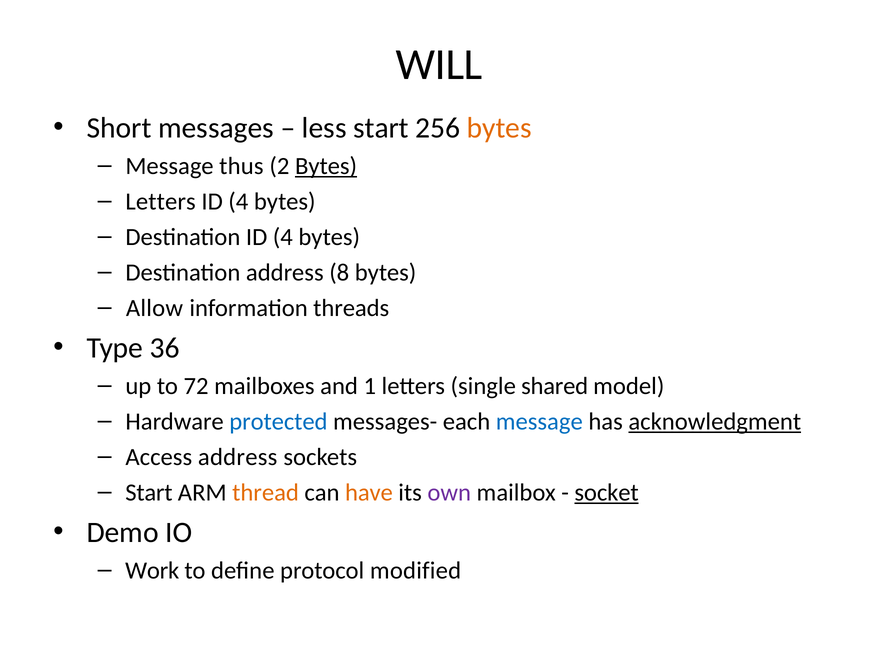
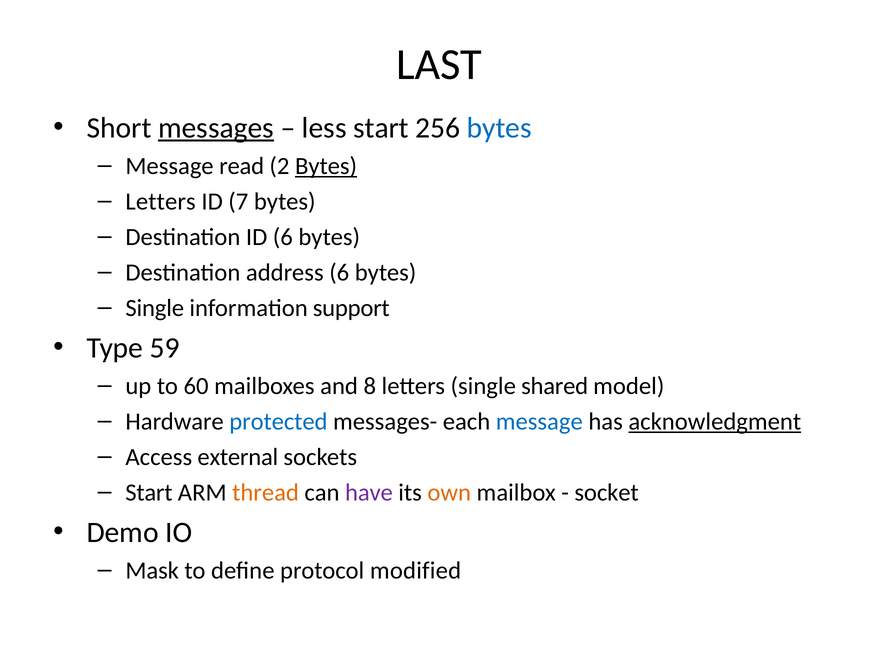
WILL: WILL -> LAST
messages underline: none -> present
bytes at (499, 128) colour: orange -> blue
thus: thus -> read
4 at (238, 202): 4 -> 7
Destination ID 4: 4 -> 6
address 8: 8 -> 6
Allow at (155, 308): Allow -> Single
threads: threads -> support
36: 36 -> 59
72: 72 -> 60
1: 1 -> 8
Access address: address -> external
have colour: orange -> purple
own colour: purple -> orange
socket underline: present -> none
Work: Work -> Mask
